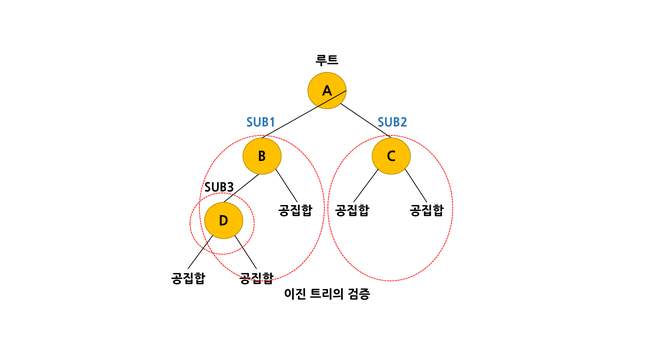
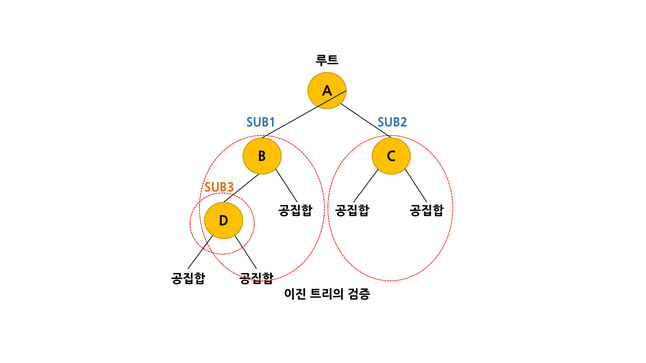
SUB3 colour: black -> orange
